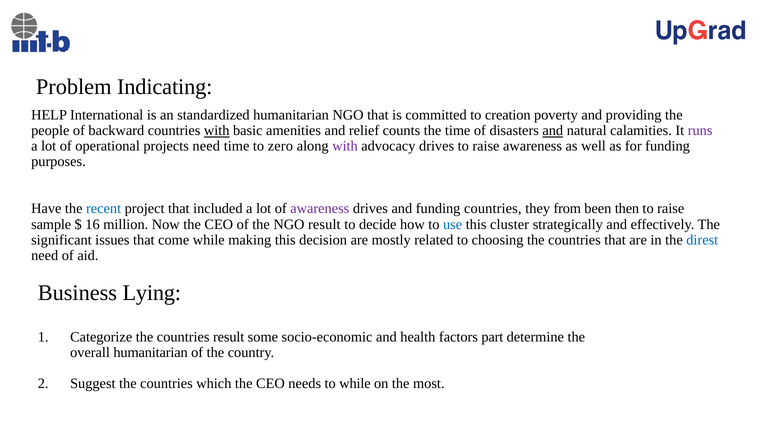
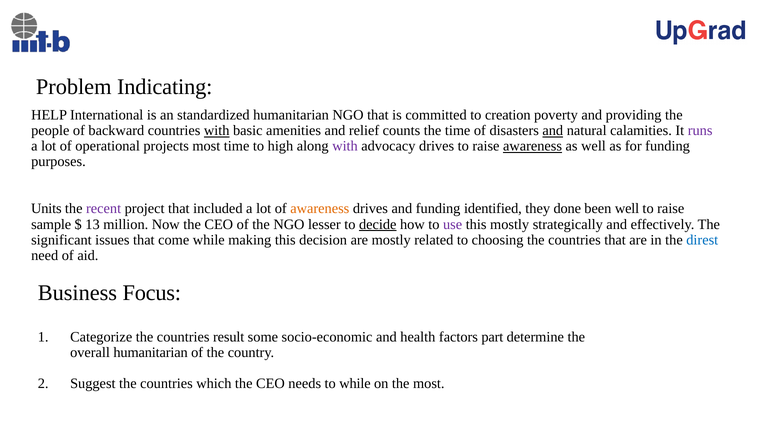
projects need: need -> most
zero: zero -> high
awareness at (533, 146) underline: none -> present
Have: Have -> Units
recent colour: blue -> purple
awareness at (320, 209) colour: purple -> orange
funding countries: countries -> identified
from: from -> done
been then: then -> well
16: 16 -> 13
NGO result: result -> lesser
decide underline: none -> present
use colour: blue -> purple
this cluster: cluster -> mostly
Lying: Lying -> Focus
